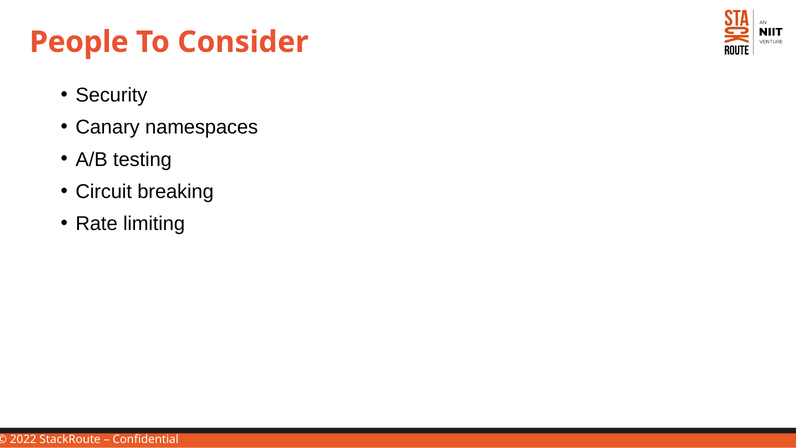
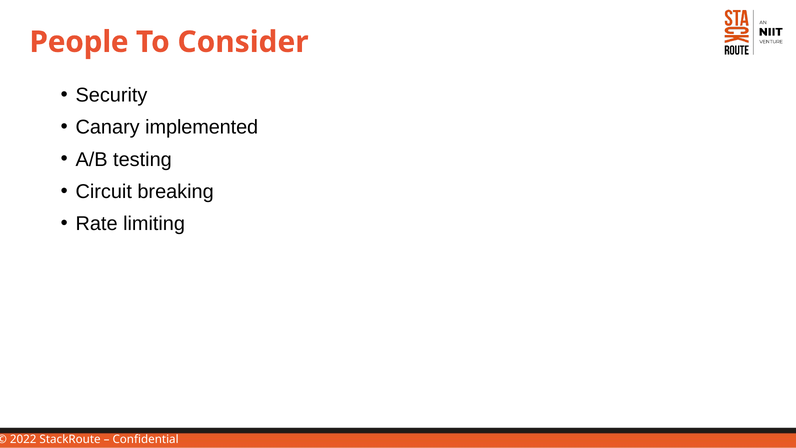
namespaces: namespaces -> implemented
